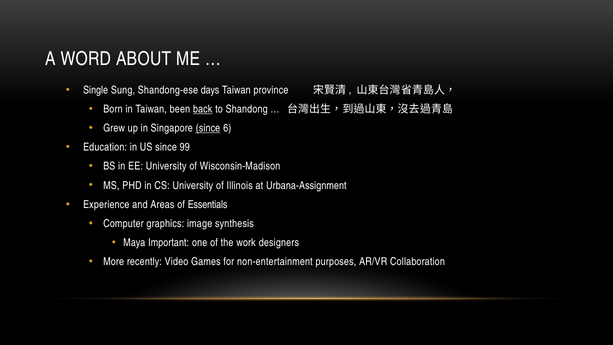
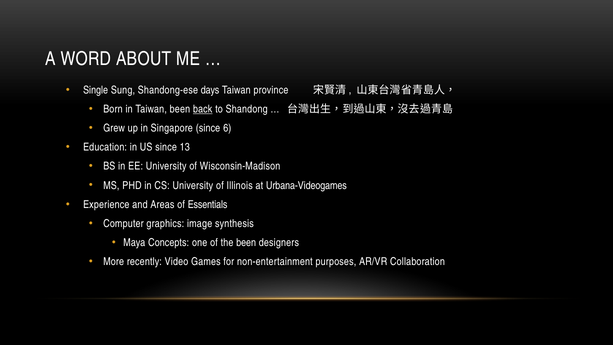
since at (208, 128) underline: present -> none
99: 99 -> 13
Urbana-Assignment: Urbana-Assignment -> Urbana-Videogames
Important: Important -> Concepts
the work: work -> been
